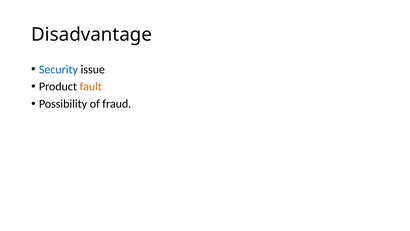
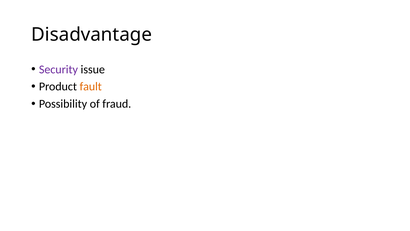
Security colour: blue -> purple
